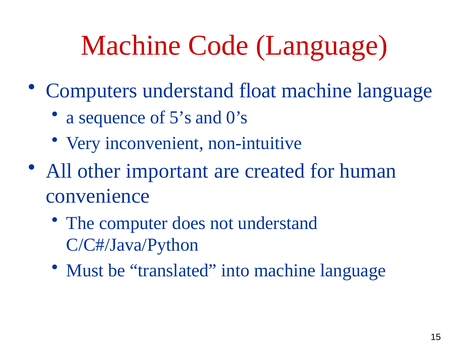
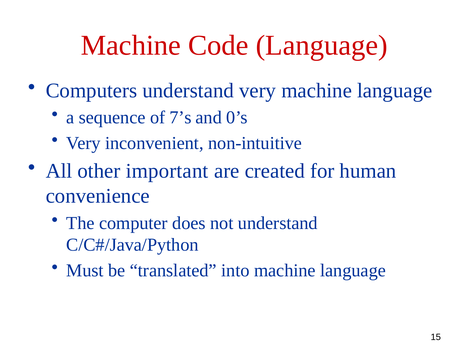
understand float: float -> very
5’s: 5’s -> 7’s
